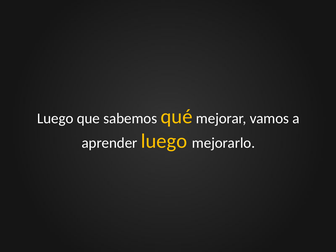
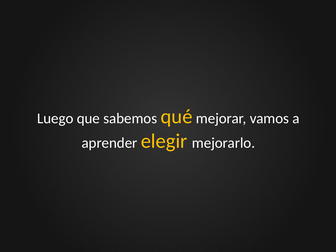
aprender luego: luego -> elegir
